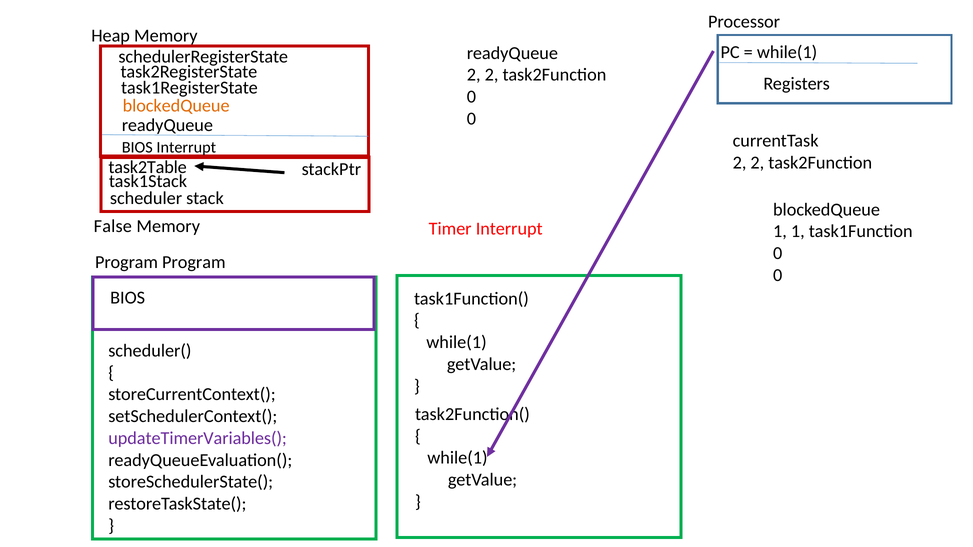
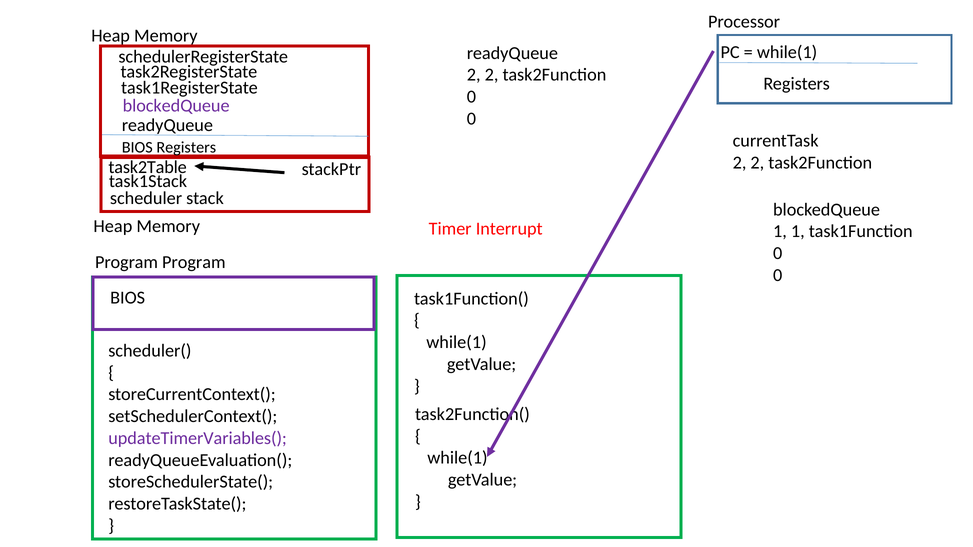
blockedQueue at (176, 106) colour: orange -> purple
Interrupt at (186, 148): Interrupt -> Registers
False at (113, 227): False -> Heap
